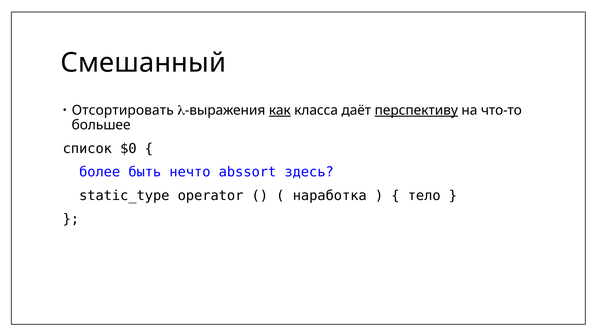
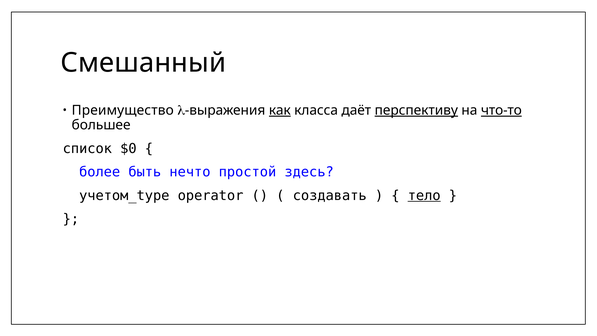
Отсортировать: Отсортировать -> Преимущество
что-то underline: none -> present
abssort: abssort -> простой
static_type: static_type -> учетом_type
наработка: наработка -> создавать
тело underline: none -> present
